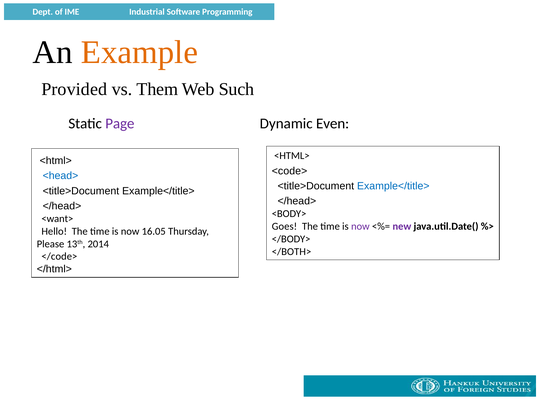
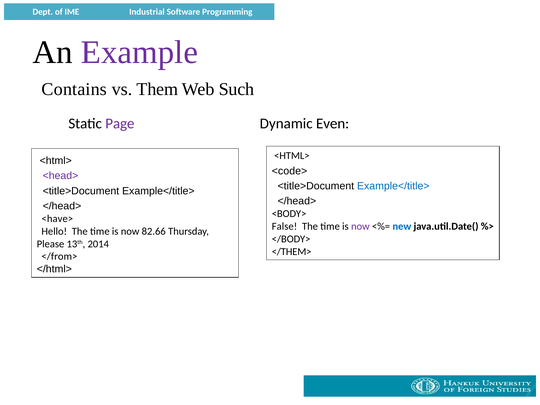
Example colour: orange -> purple
Provided: Provided -> Contains
<head> colour: blue -> purple
<want>: <want> -> <have>
Goes: Goes -> False
new colour: purple -> blue
16.05: 16.05 -> 82.66
</BOTH>: </BOTH> -> </THEM>
</code>: </code> -> </from>
